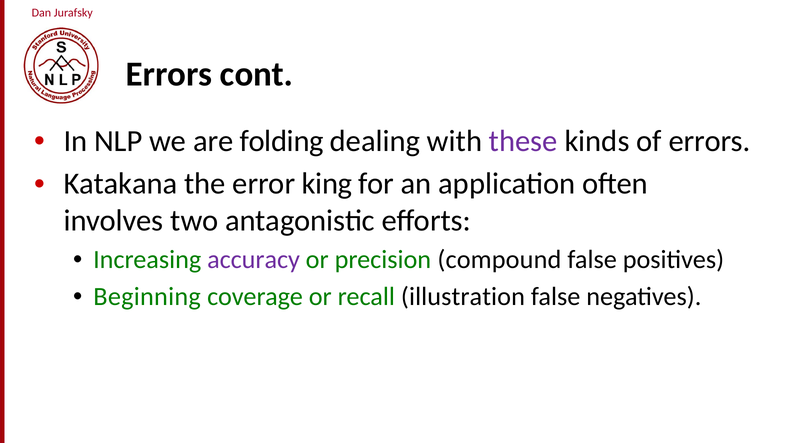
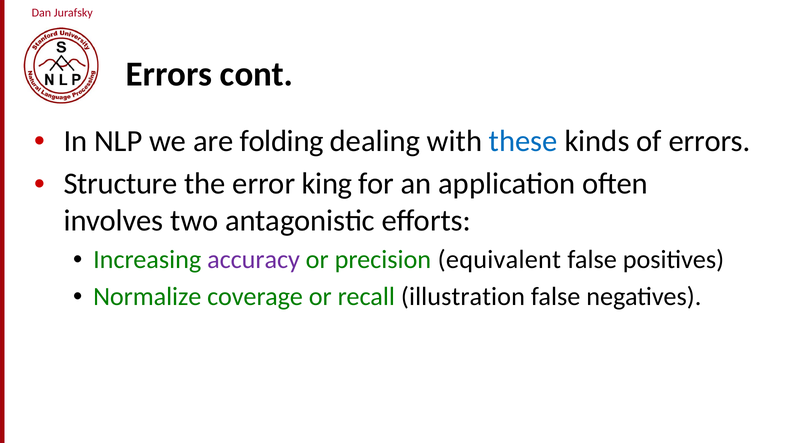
these colour: purple -> blue
Katakana: Katakana -> Structure
compound: compound -> equivalent
Beginning: Beginning -> Normalize
